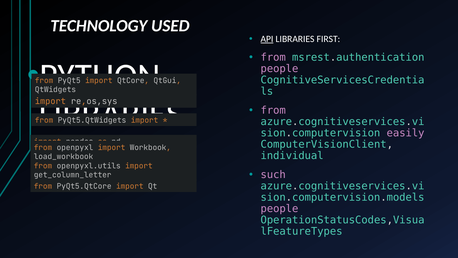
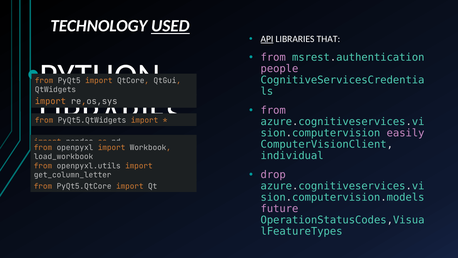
USED at (170, 26) underline: none -> present
FIRST: FIRST -> THAT
such: such -> drop
people at (279, 209): people -> future
